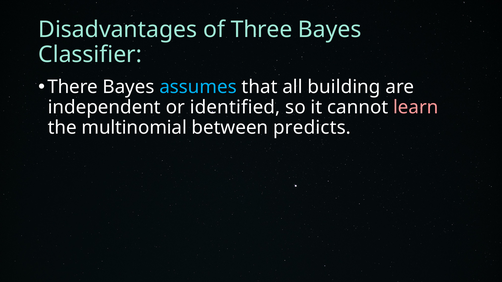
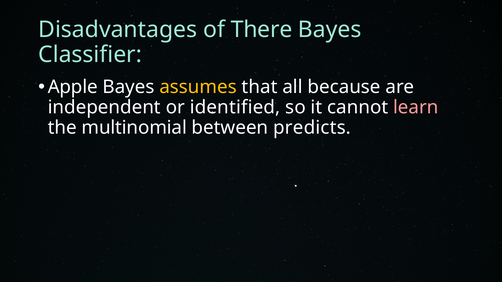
Three: Three -> There
There: There -> Apple
assumes colour: light blue -> yellow
building: building -> because
